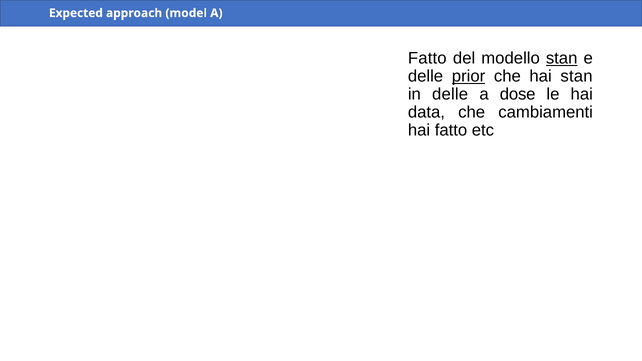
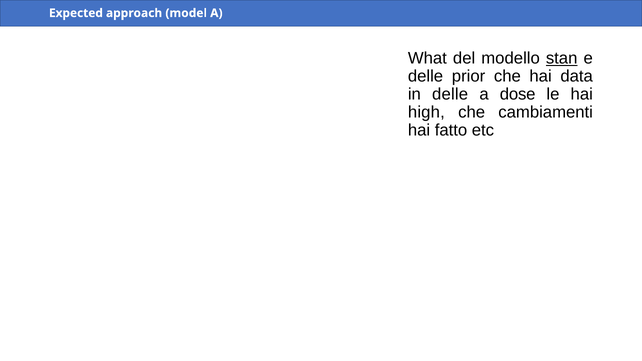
Fatto at (427, 58): Fatto -> What
prior underline: present -> none
hai stan: stan -> data
data: data -> high
